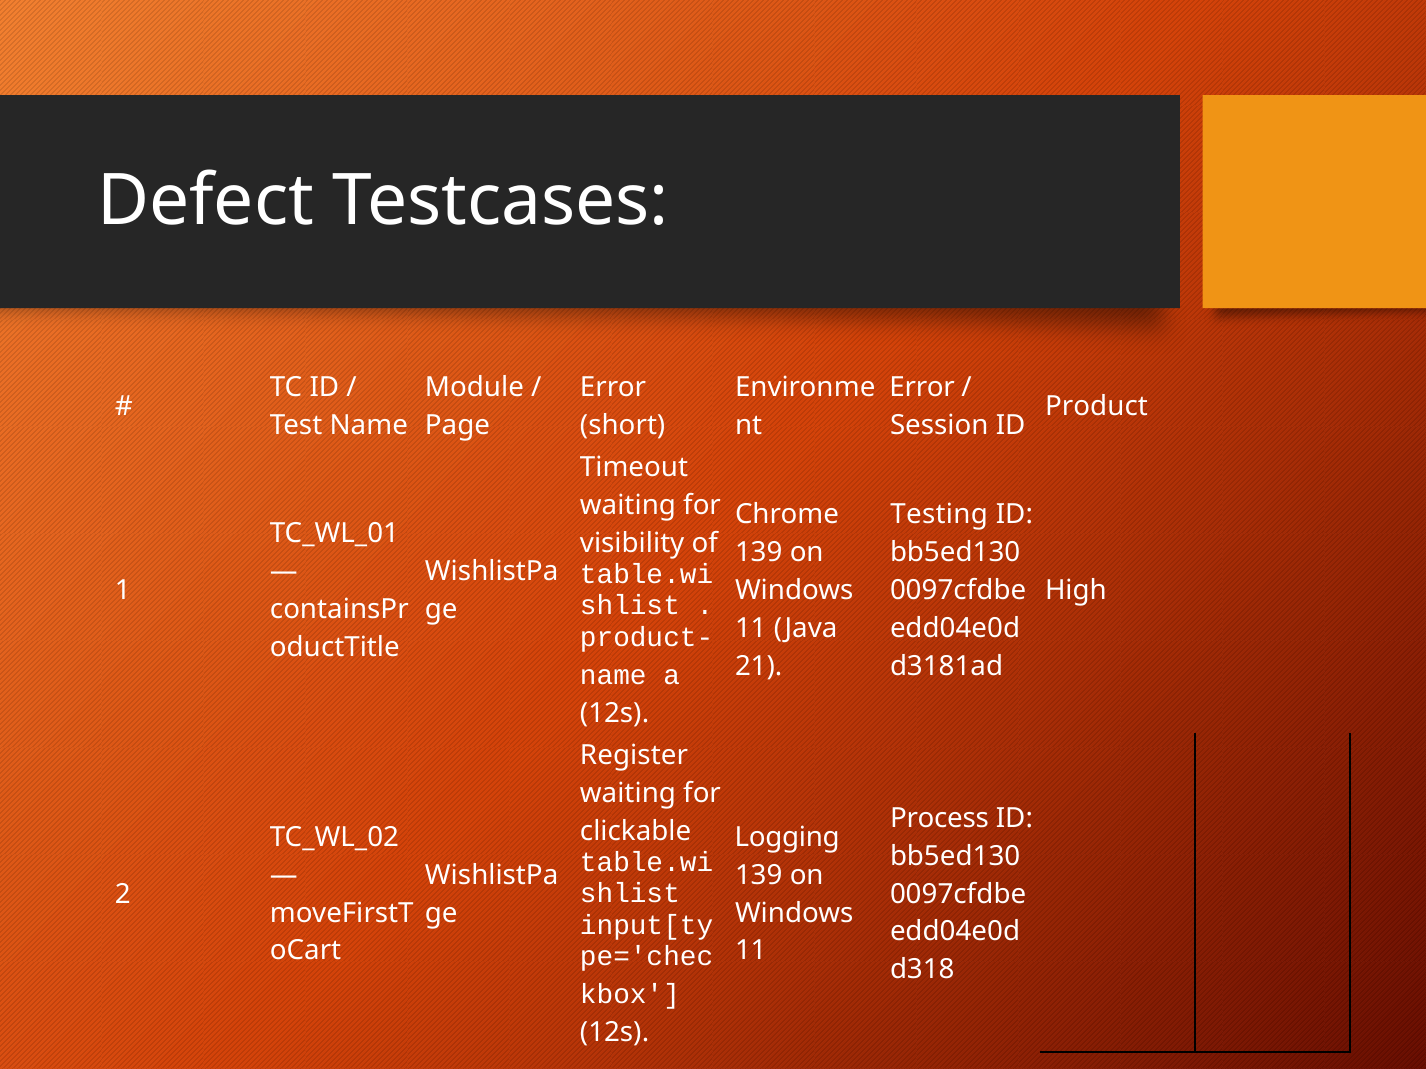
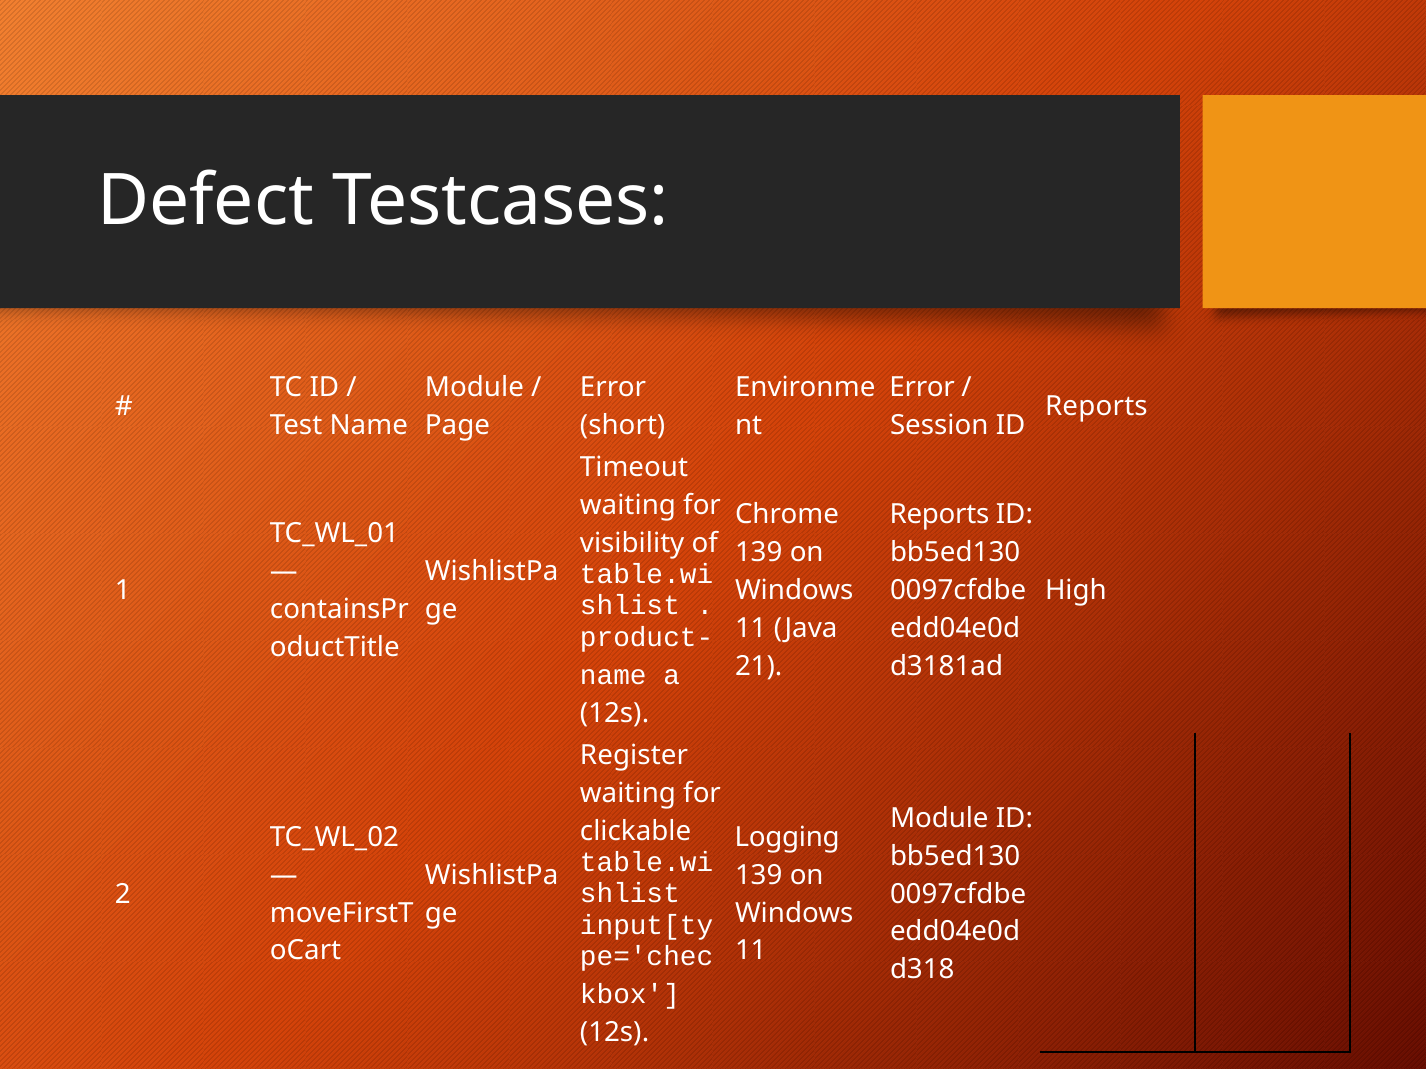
Product at (1096, 406): Product -> Reports
Testing at (939, 515): Testing -> Reports
Process at (939, 819): Process -> Module
